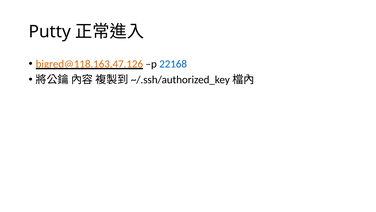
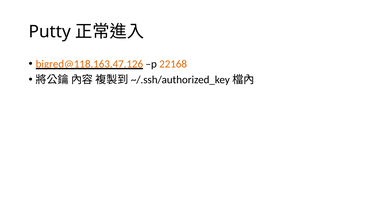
22168 colour: blue -> orange
